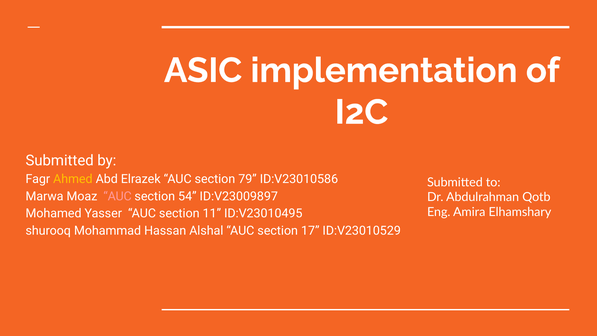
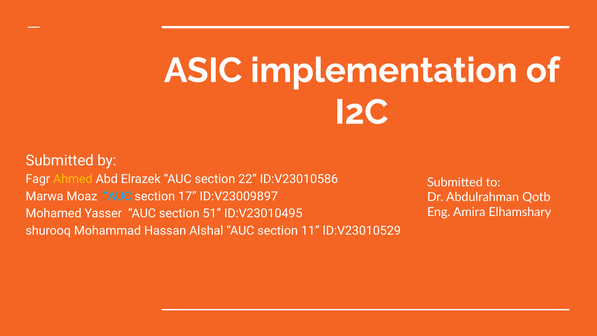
79: 79 -> 22
AUC at (118, 196) colour: pink -> light blue
54: 54 -> 17
11: 11 -> 51
17: 17 -> 11
